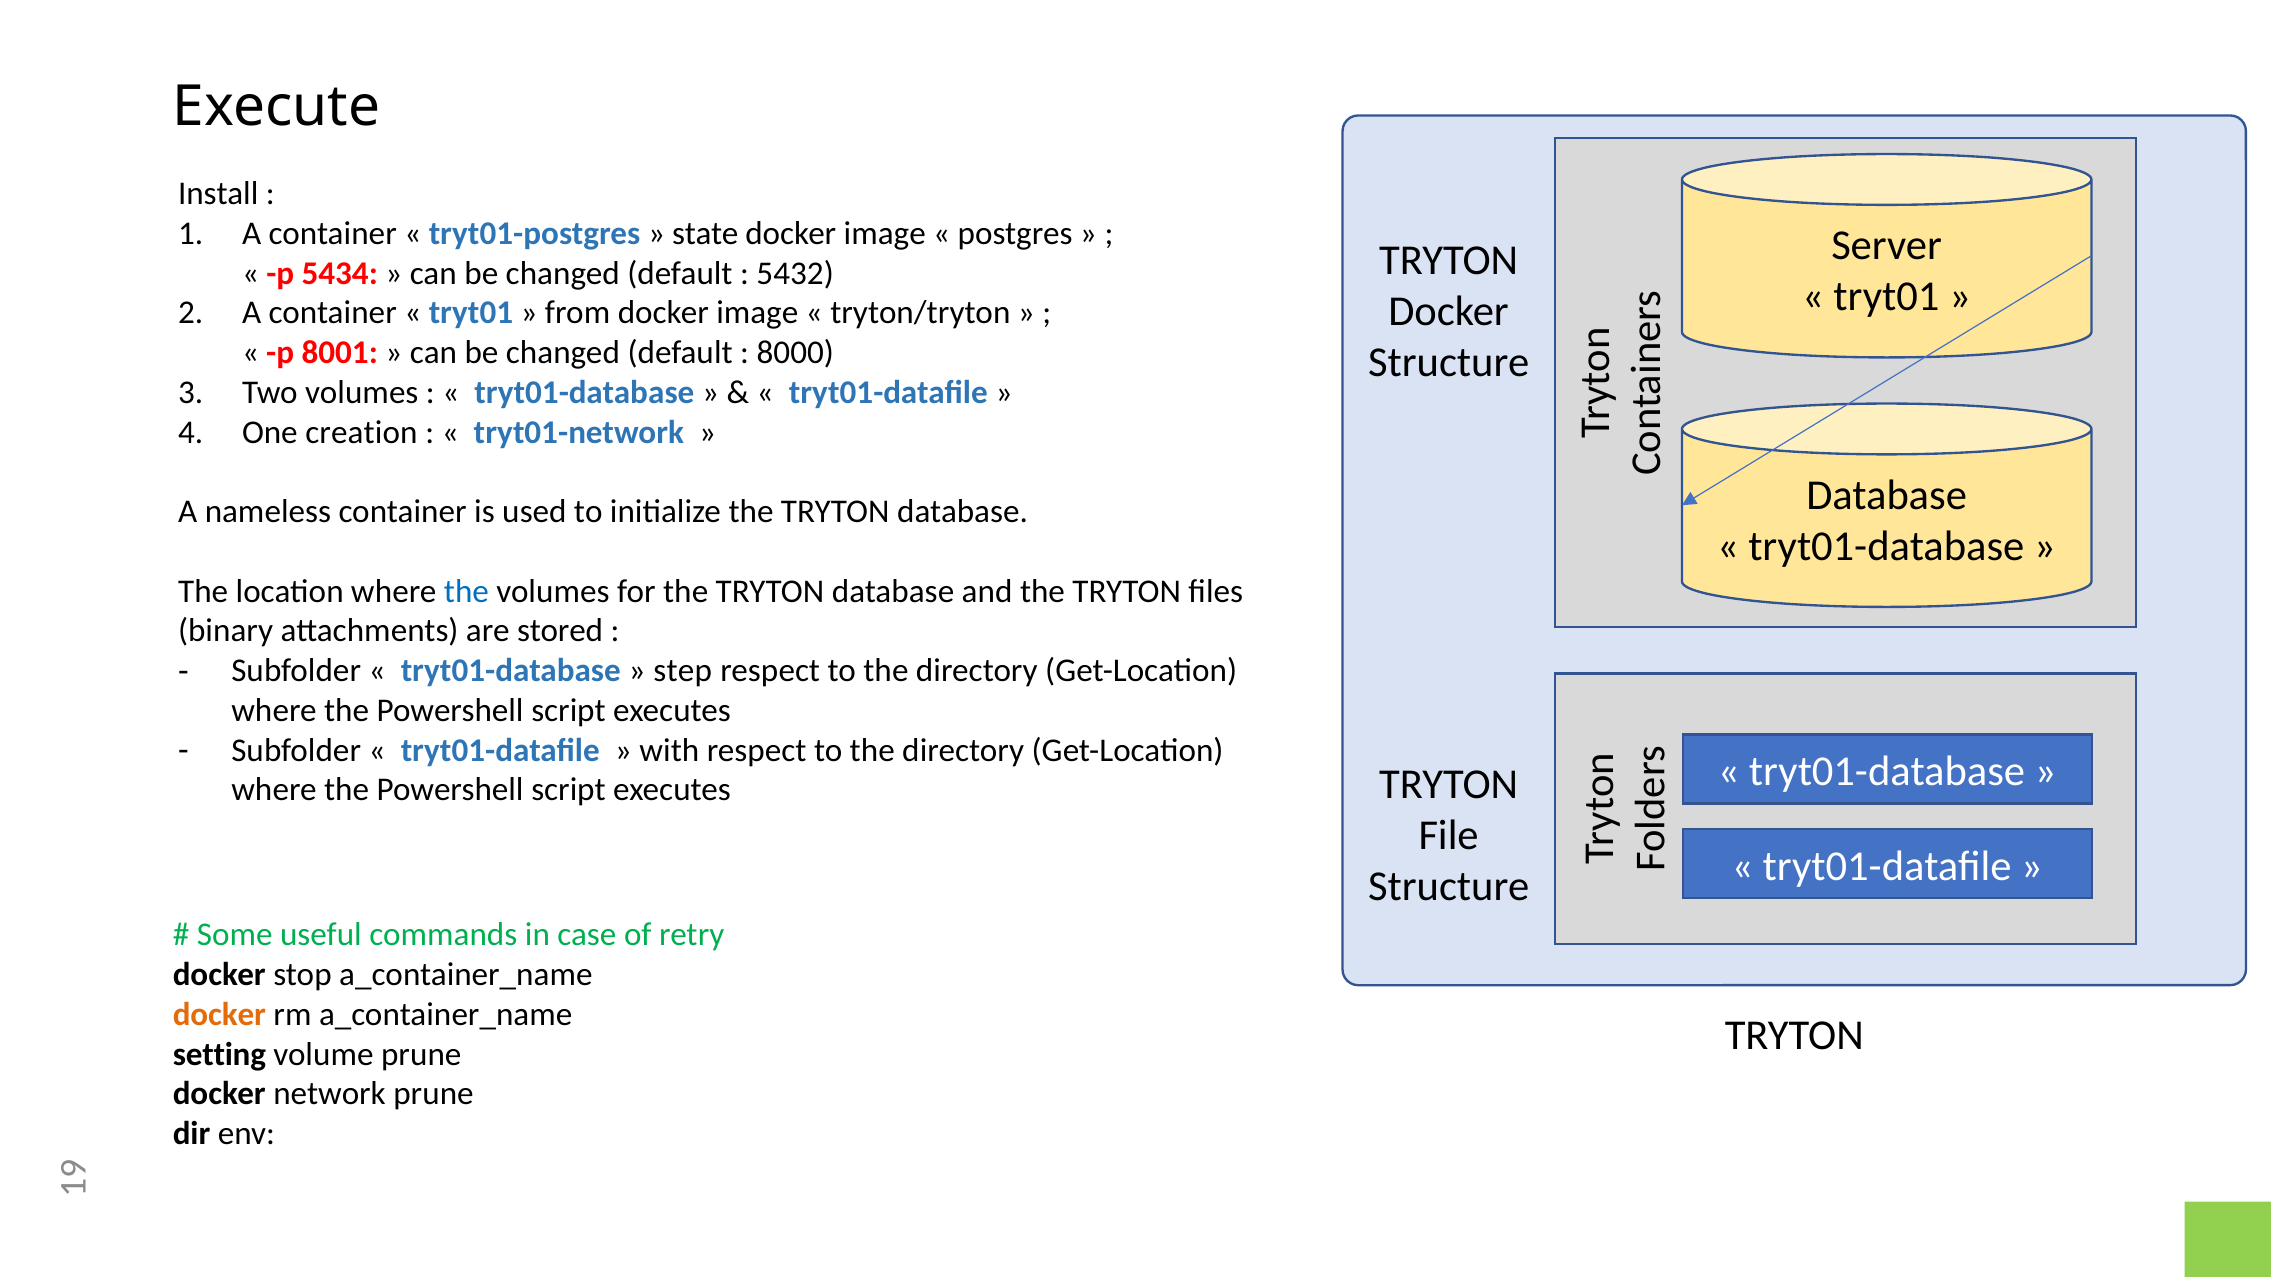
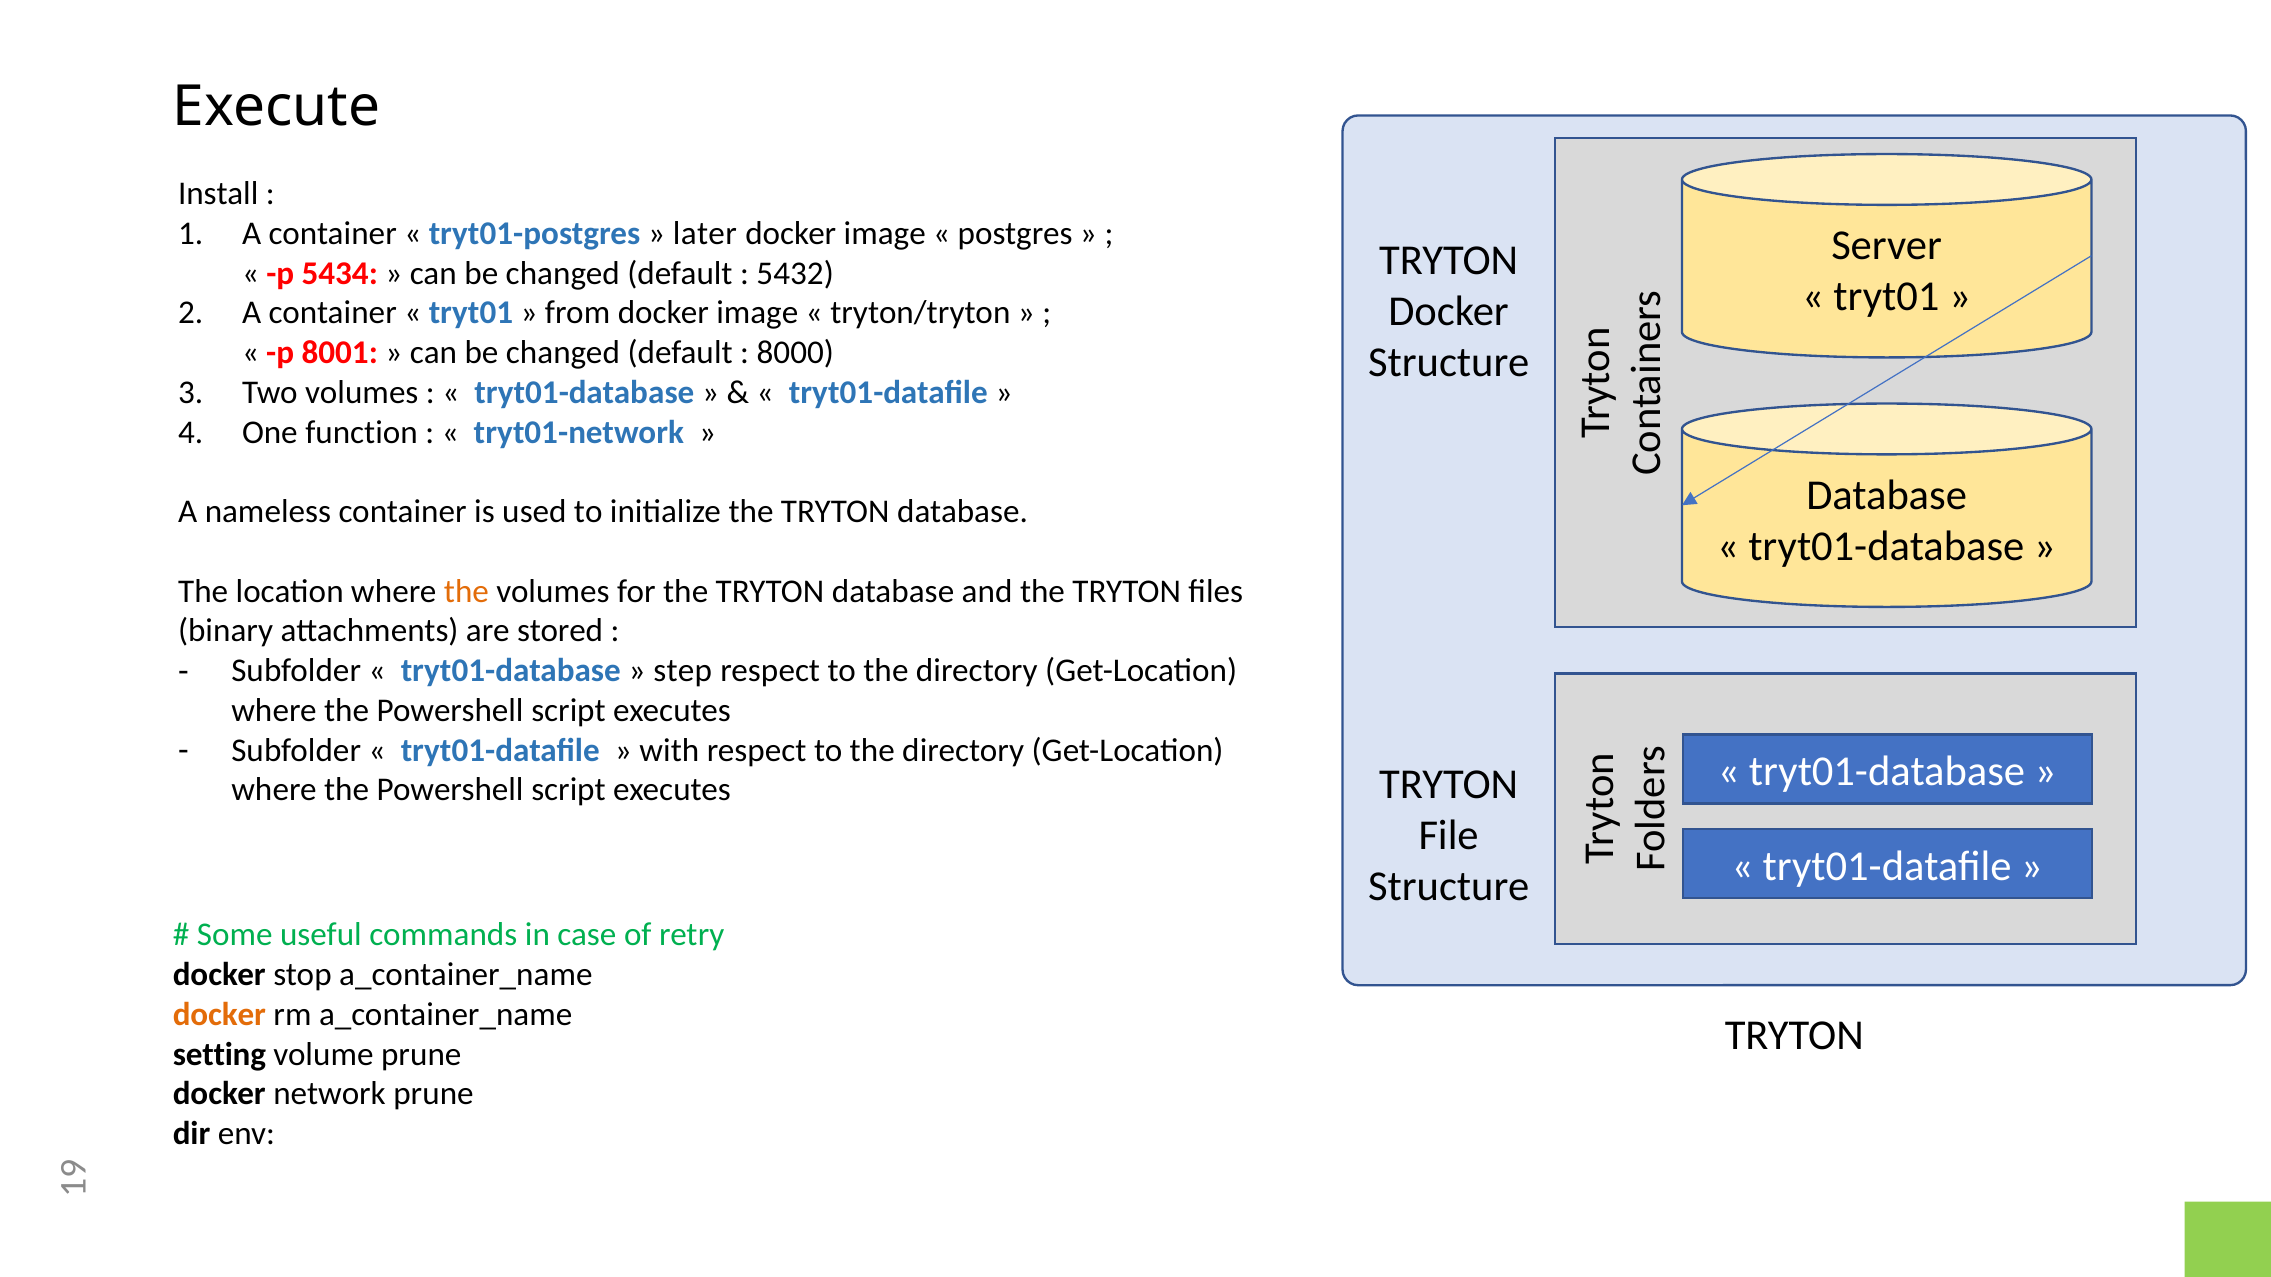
state: state -> later
creation: creation -> function
the at (466, 592) colour: blue -> orange
